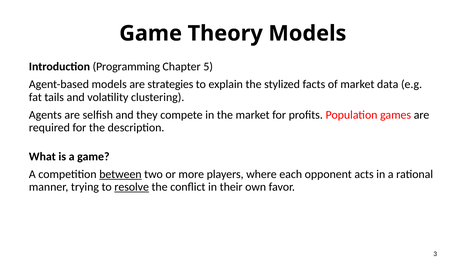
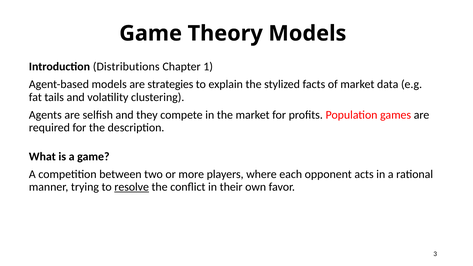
Programming: Programming -> Distributions
5: 5 -> 1
between underline: present -> none
